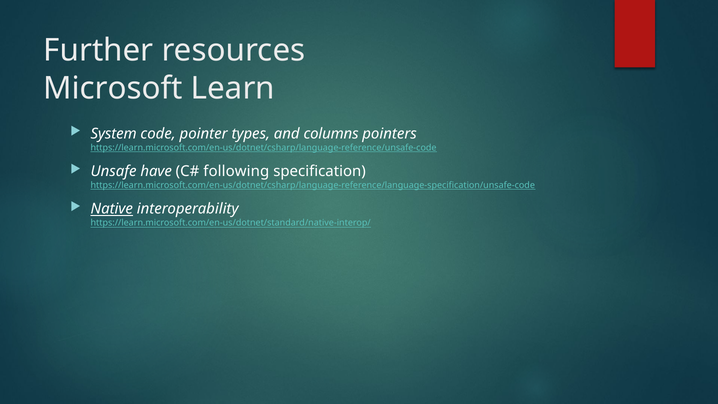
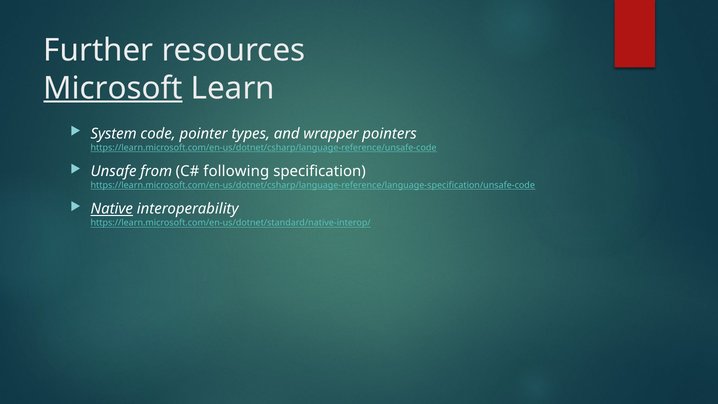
Microsoft underline: none -> present
columns: columns -> wrapper
have: have -> from
